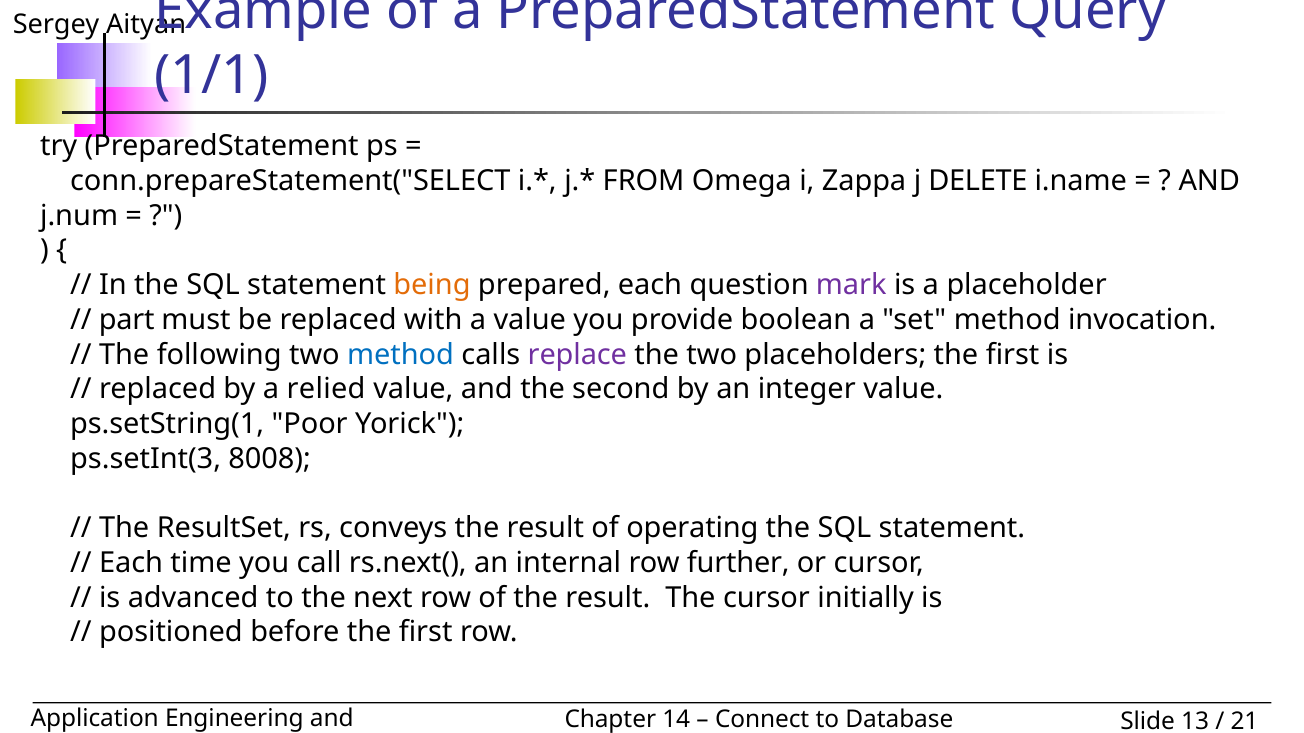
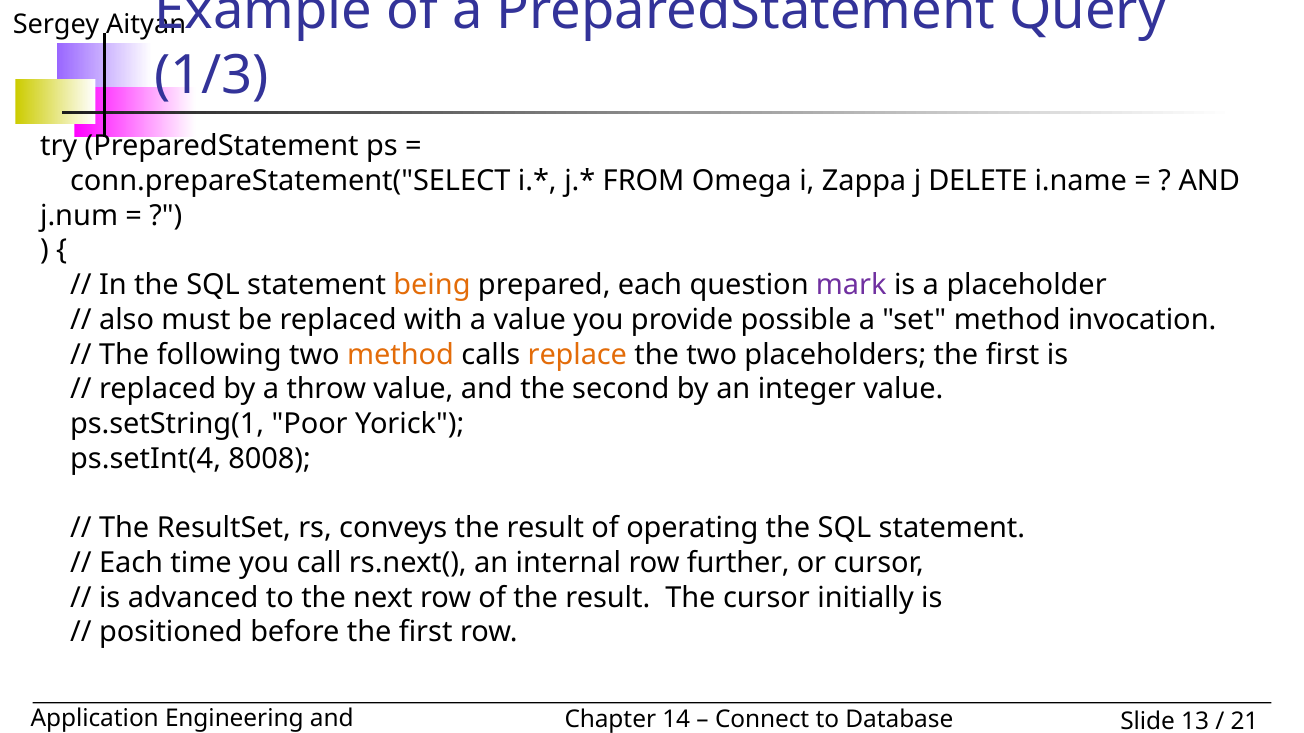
1/1: 1/1 -> 1/3
part: part -> also
boolean: boolean -> possible
method at (401, 355) colour: blue -> orange
replace colour: purple -> orange
relied: relied -> throw
ps.setInt(3: ps.setInt(3 -> ps.setInt(4
